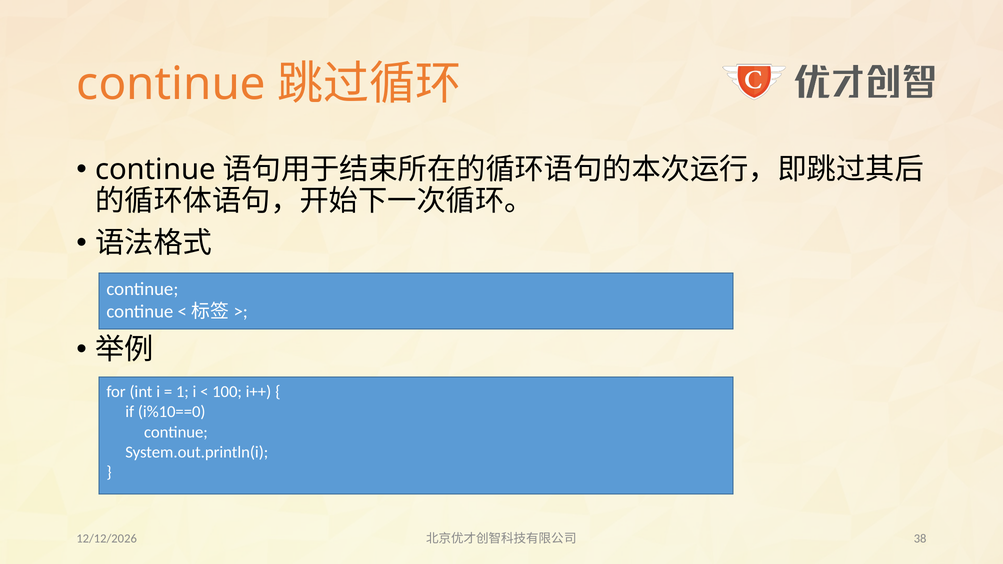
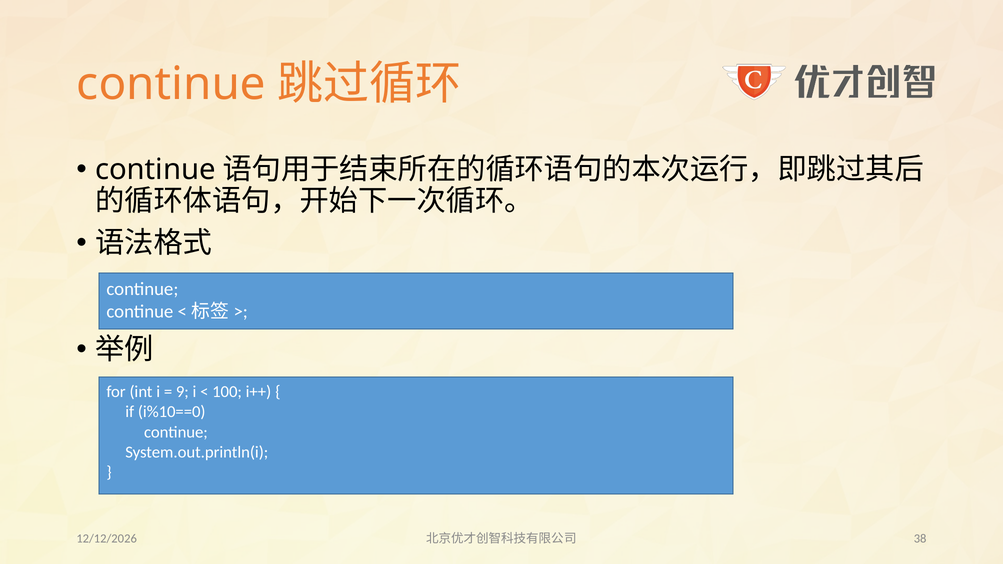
1: 1 -> 9
